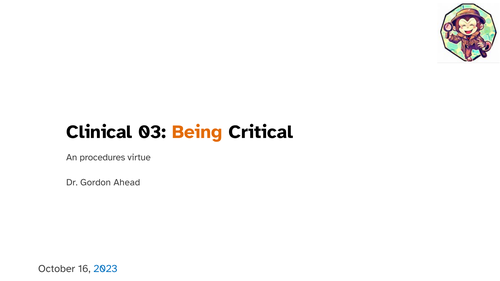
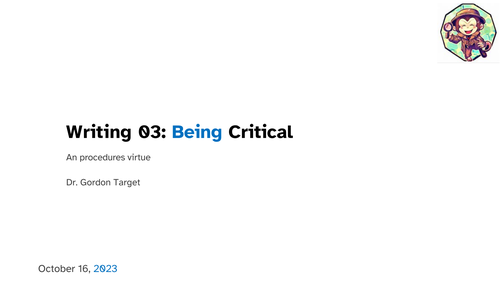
Clinical: Clinical -> Writing
Being colour: orange -> blue
Ahead: Ahead -> Target
